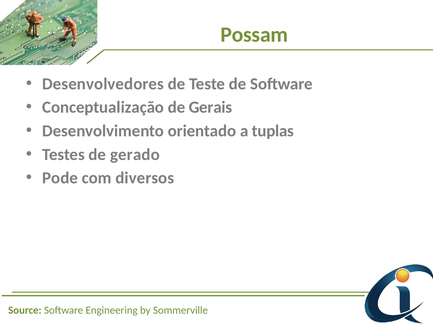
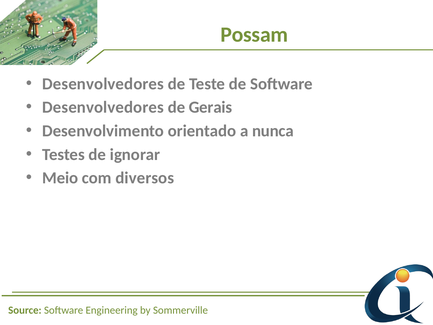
Conceptualização at (103, 107): Conceptualização -> Desenvolvedores
tuplas: tuplas -> nunca
gerado: gerado -> ignorar
Pode: Pode -> Meio
